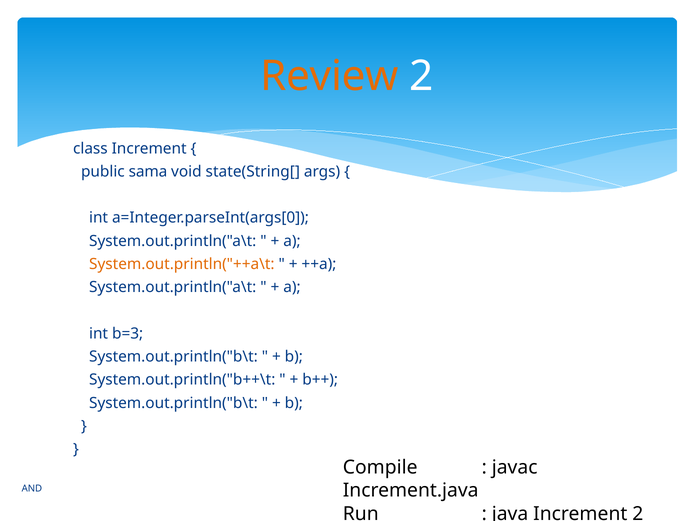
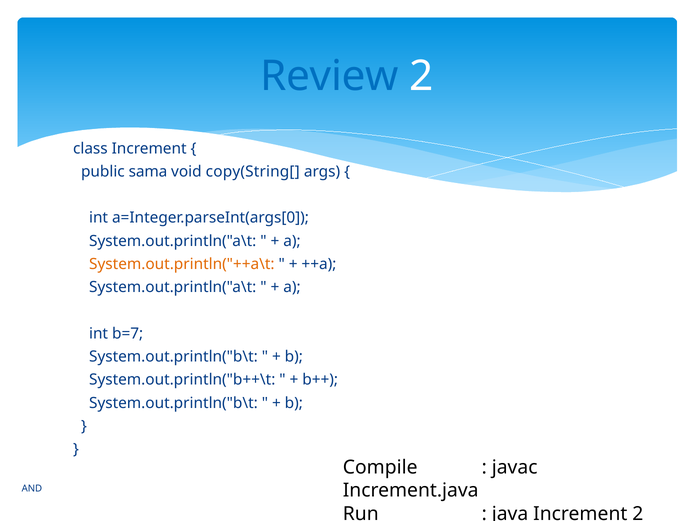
Review colour: orange -> blue
state(String[: state(String[ -> copy(String[
b=3: b=3 -> b=7
